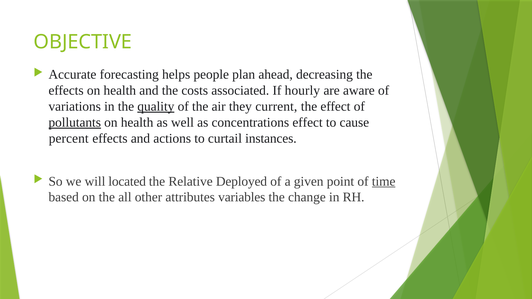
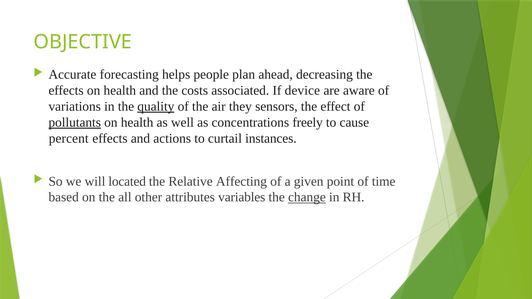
hourly: hourly -> device
current: current -> sensors
concentrations effect: effect -> freely
Deployed: Deployed -> Affecting
time underline: present -> none
change underline: none -> present
